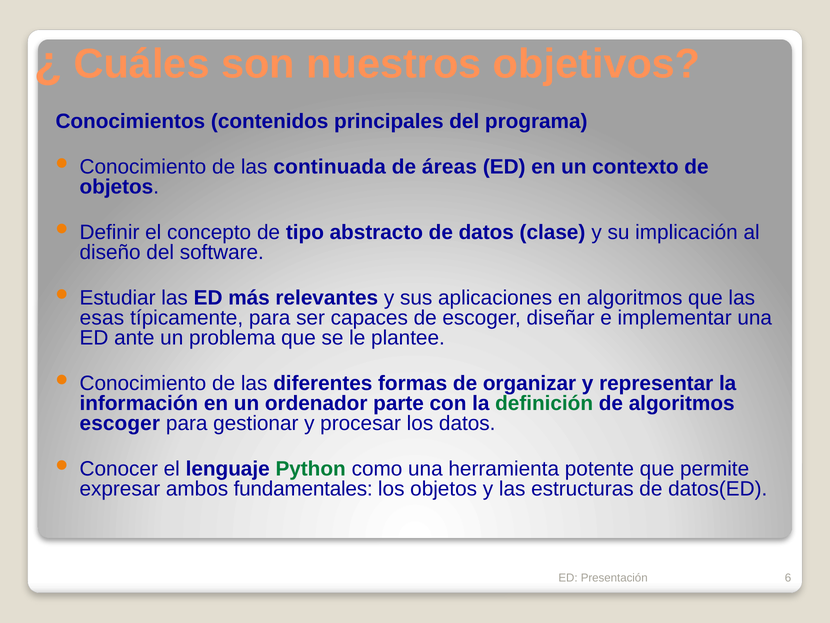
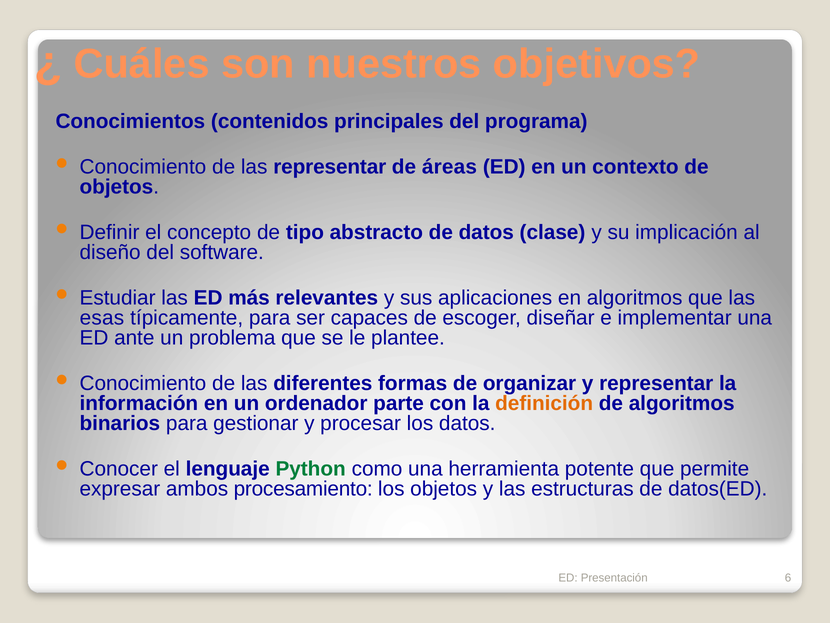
las continuada: continuada -> representar
definición colour: green -> orange
escoger at (120, 423): escoger -> binarios
fundamentales: fundamentales -> procesamiento
